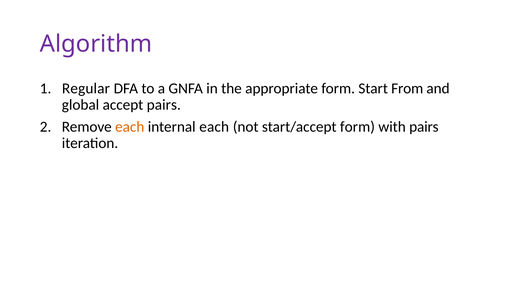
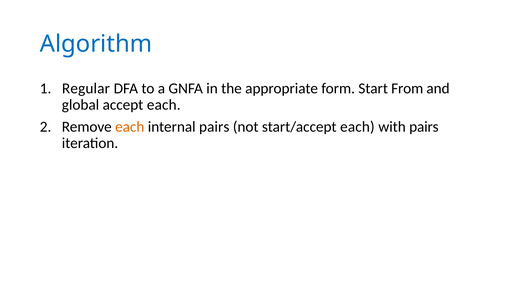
Algorithm colour: purple -> blue
accept pairs: pairs -> each
internal each: each -> pairs
start/accept form: form -> each
